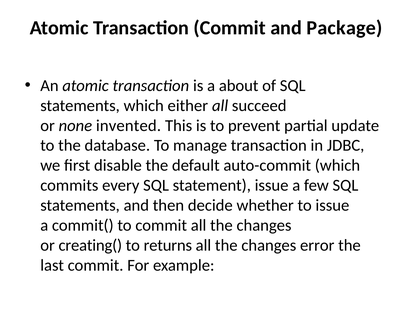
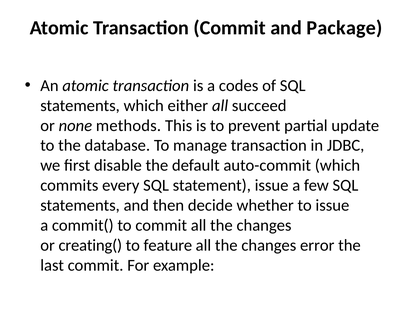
about: about -> codes
invented: invented -> methods
returns: returns -> feature
